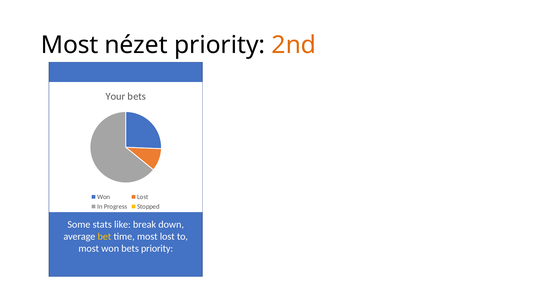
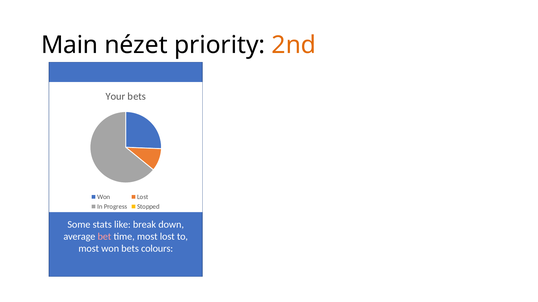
Most at (70, 45): Most -> Main
bet colour: yellow -> pink
bets priority: priority -> colours
